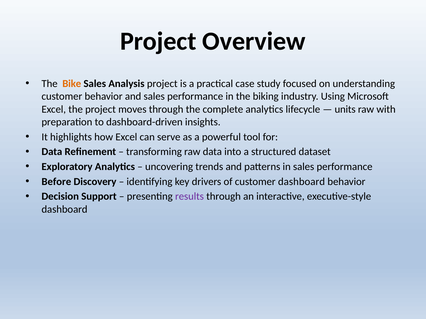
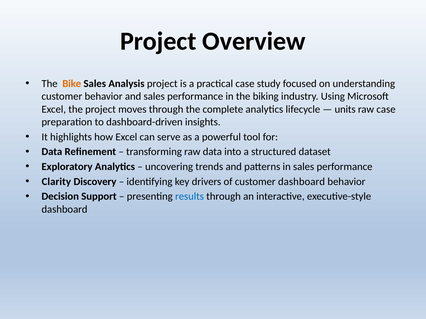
raw with: with -> case
Before: Before -> Clarity
results colour: purple -> blue
